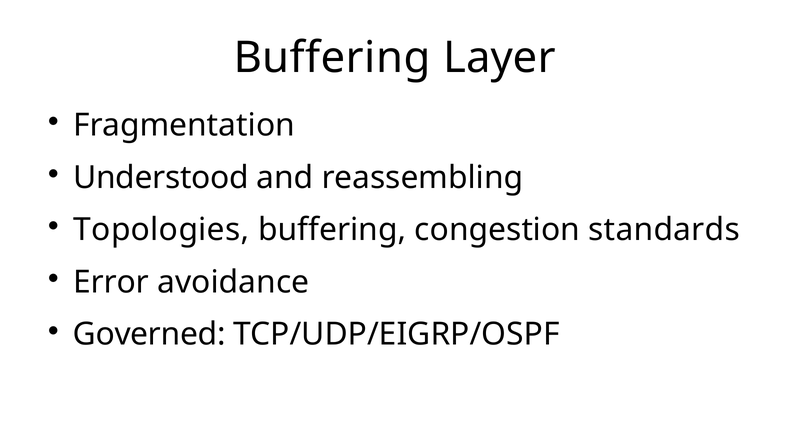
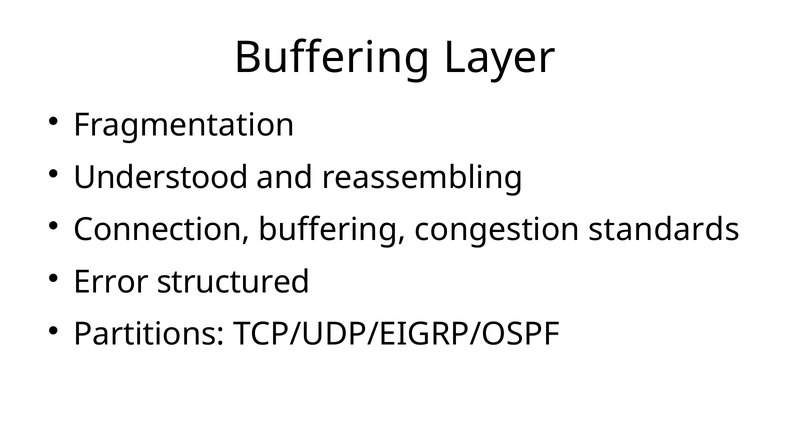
Topologies: Topologies -> Connection
avoidance: avoidance -> structured
Governed: Governed -> Partitions
